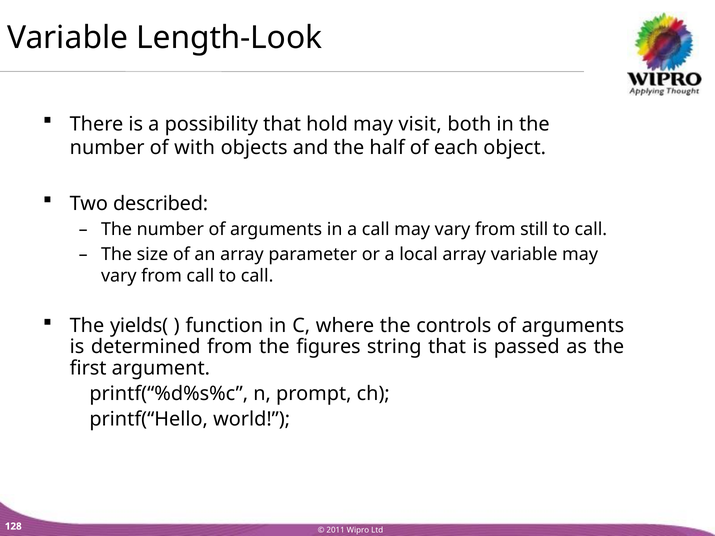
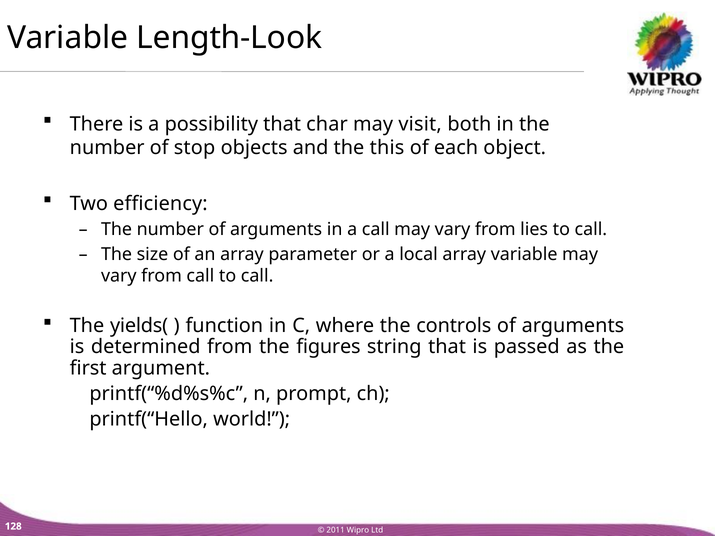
hold: hold -> char
with: with -> stop
half: half -> this
described: described -> efficiency
still: still -> lies
